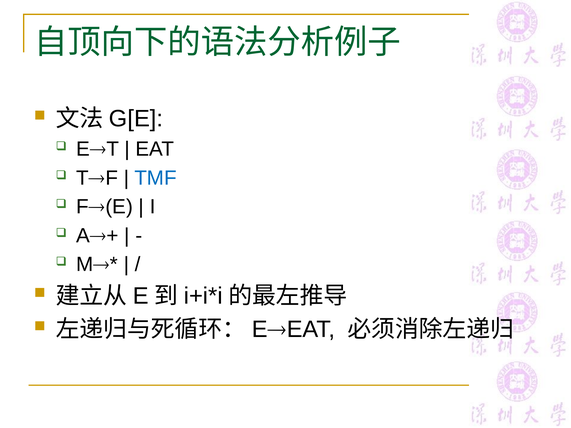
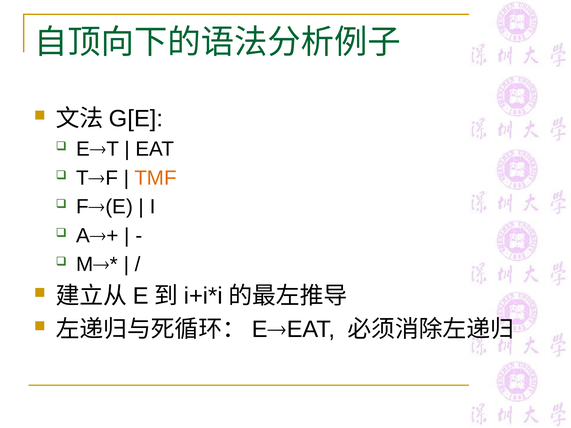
TMF colour: blue -> orange
